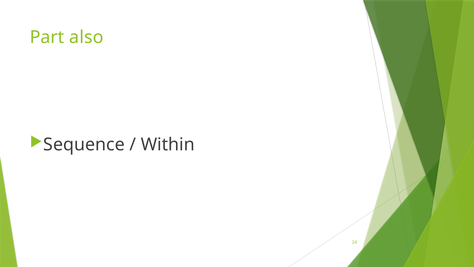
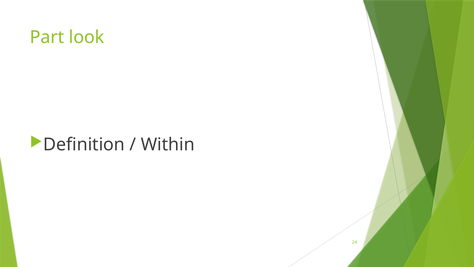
also: also -> look
Sequence: Sequence -> Definition
